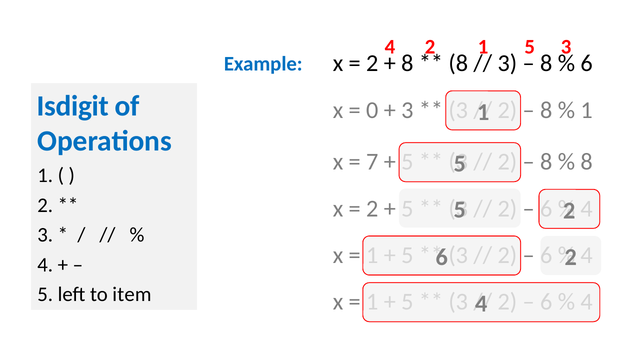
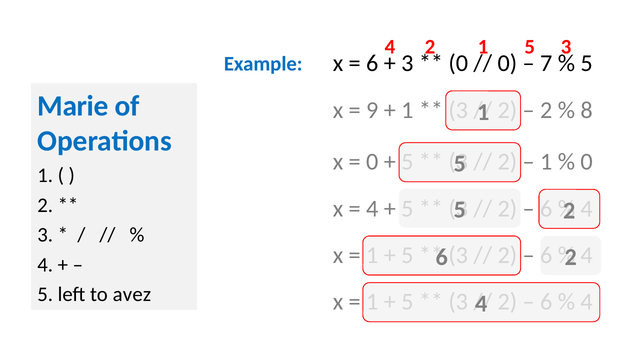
2 at (372, 63): 2 -> 6
8 at (407, 63): 8 -> 3
8 at (458, 63): 8 -> 0
3 at (507, 63): 3 -> 0
8 at (546, 63): 8 -> 7
6 at (587, 63): 6 -> 5
Isdigit: Isdigit -> Marie
0: 0 -> 9
3 at (407, 110): 3 -> 1
8 at (546, 110): 8 -> 2
1 at (587, 110): 1 -> 8
7 at (372, 162): 7 -> 0
8 at (546, 162): 8 -> 1
8 at (587, 162): 8 -> 0
2 at (372, 209): 2 -> 4
item: item -> avez
